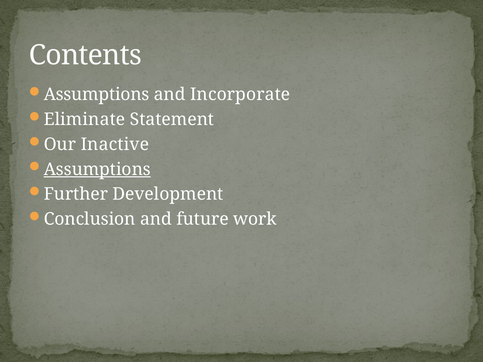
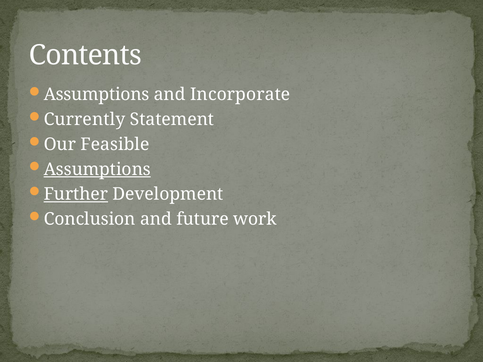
Eliminate: Eliminate -> Currently
Inactive: Inactive -> Feasible
Further underline: none -> present
